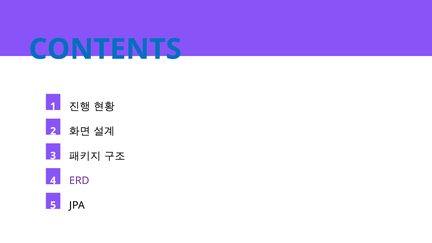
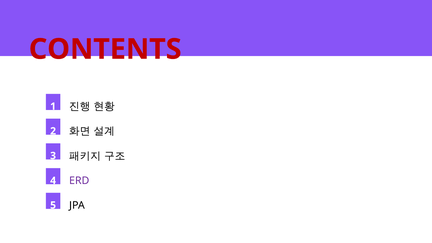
CONTENTS colour: blue -> red
